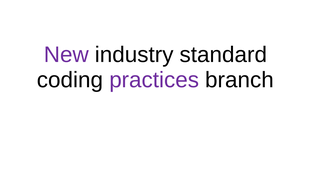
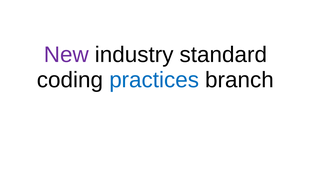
practices colour: purple -> blue
